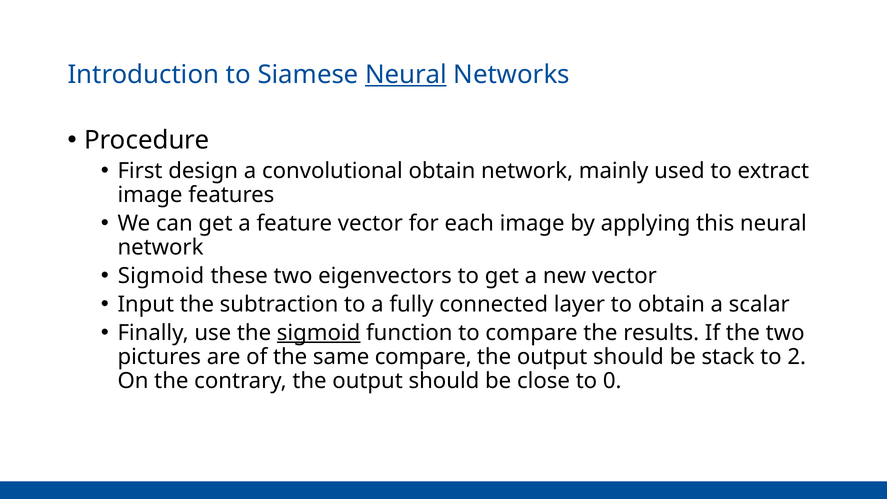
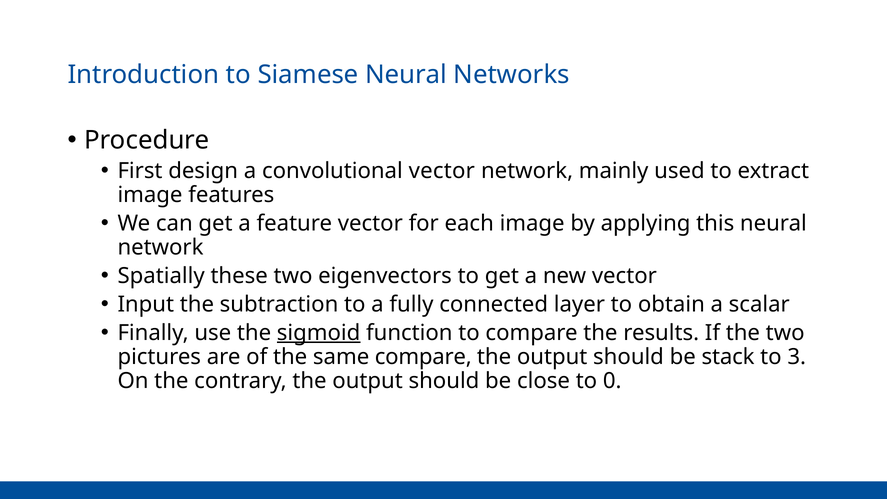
Neural at (406, 75) underline: present -> none
convolutional obtain: obtain -> vector
Sigmoid at (161, 276): Sigmoid -> Spatially
2: 2 -> 3
